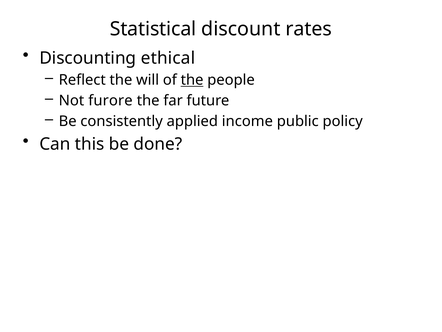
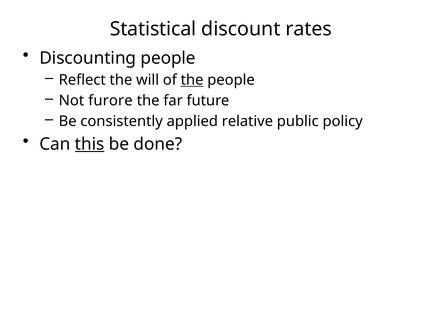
Discounting ethical: ethical -> people
income: income -> relative
this underline: none -> present
